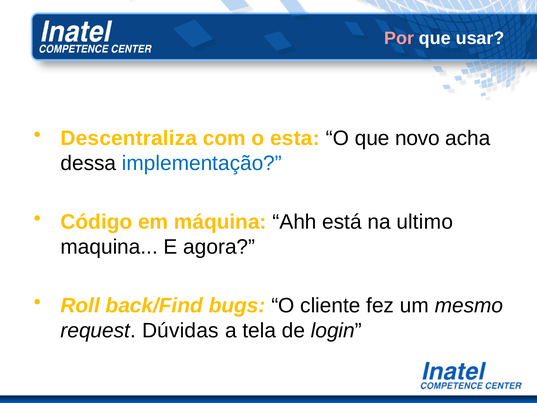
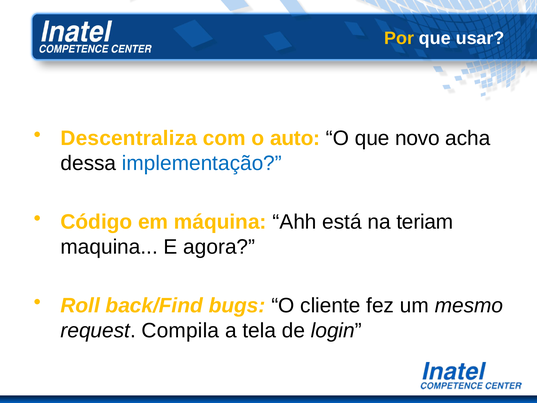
Por colour: pink -> yellow
esta: esta -> auto
ultimo: ultimo -> teriam
Dúvidas: Dúvidas -> Compila
